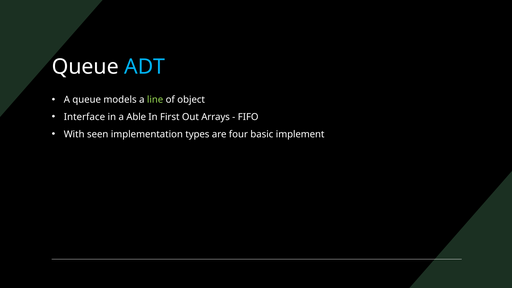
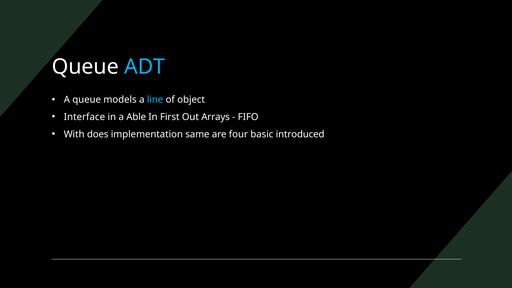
line colour: light green -> light blue
seen: seen -> does
types: types -> same
implement: implement -> introduced
